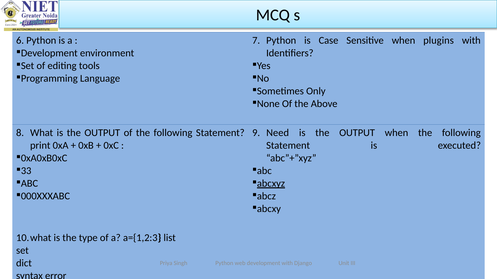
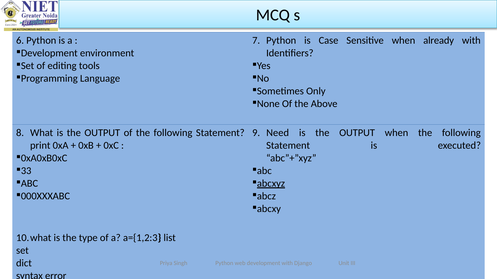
plugins: plugins -> already
